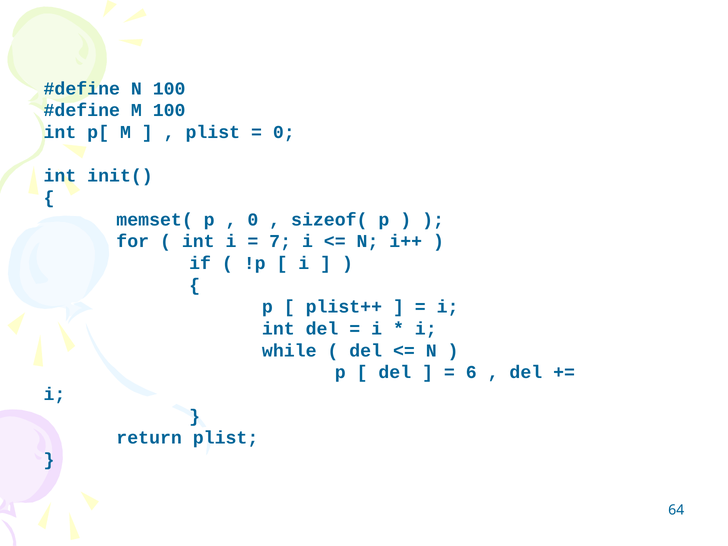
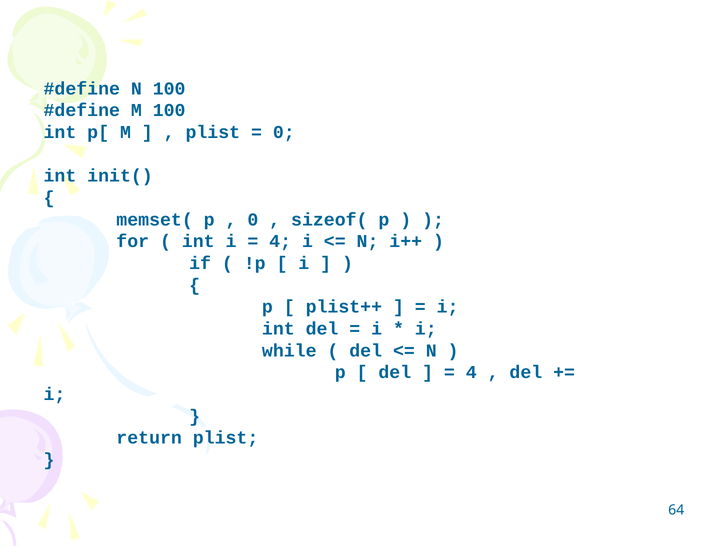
7 at (280, 241): 7 -> 4
6 at (471, 372): 6 -> 4
